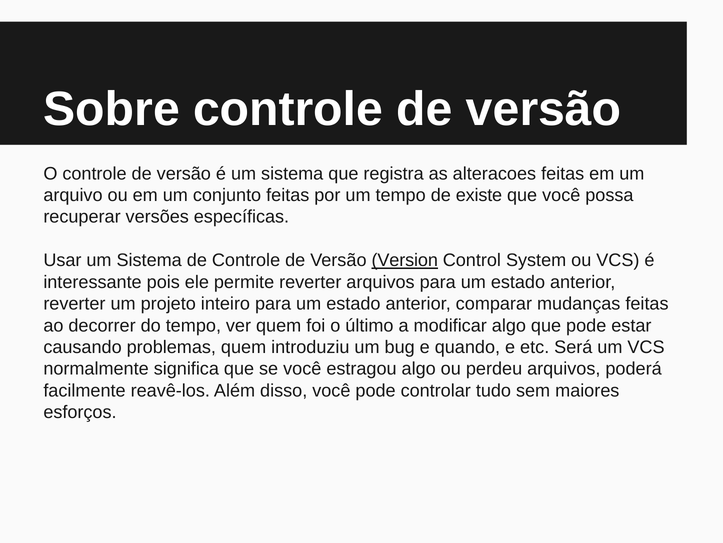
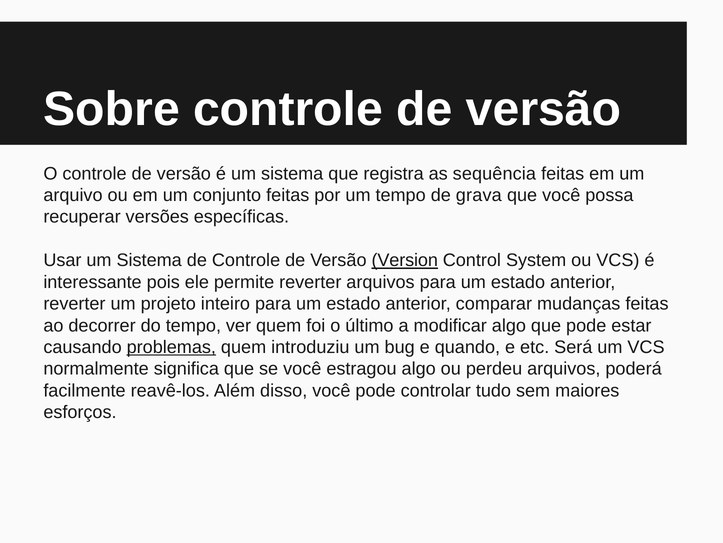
alteracoes: alteracoes -> sequência
existe: existe -> grava
problemas underline: none -> present
